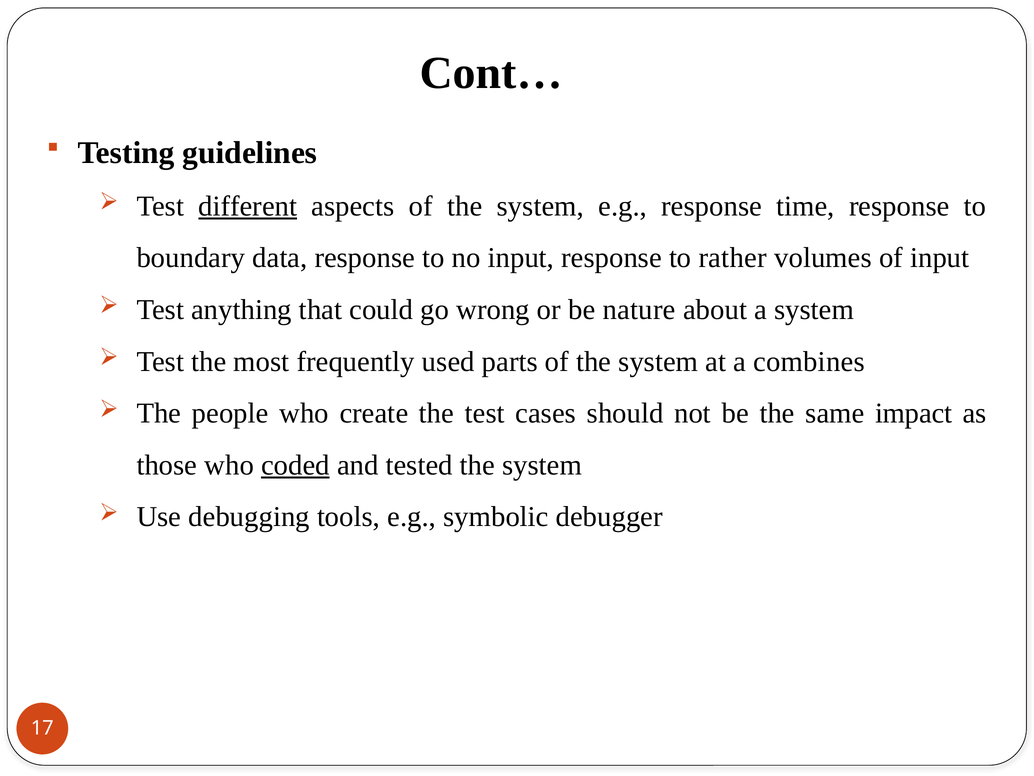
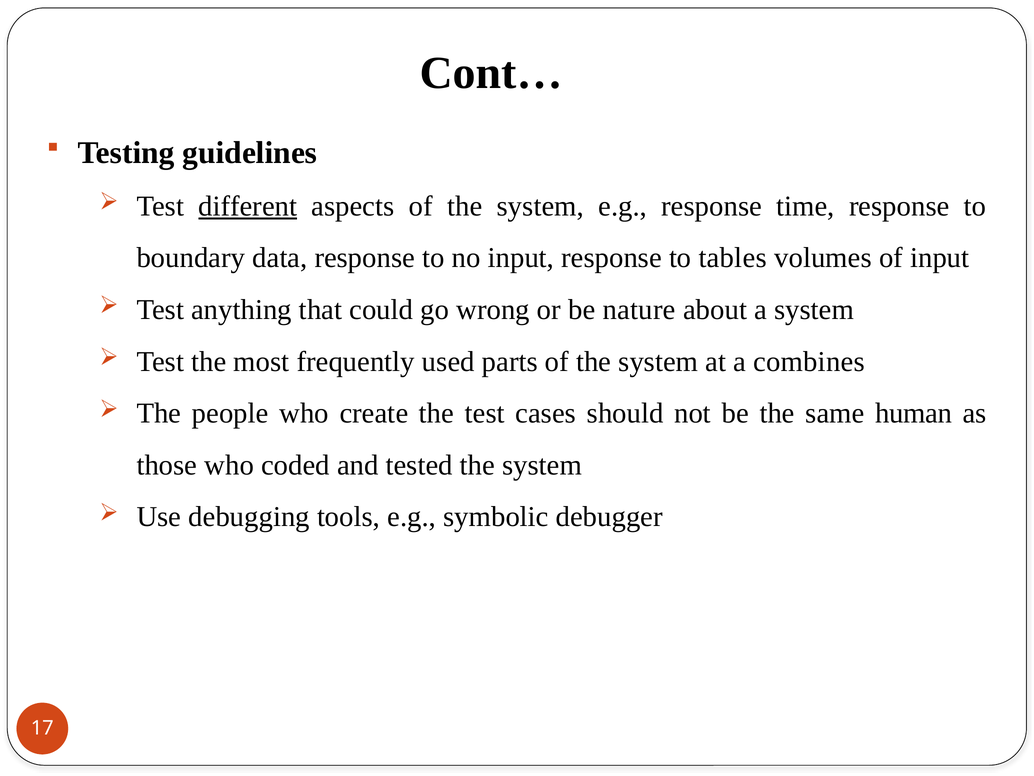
rather: rather -> tables
impact: impact -> human
coded underline: present -> none
